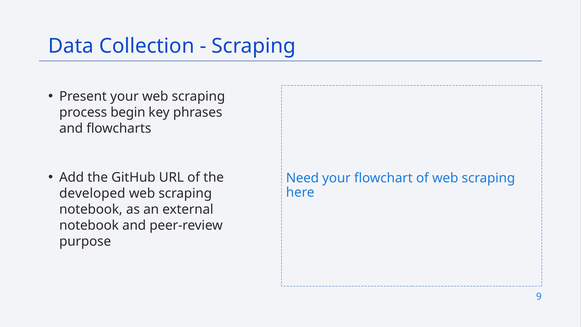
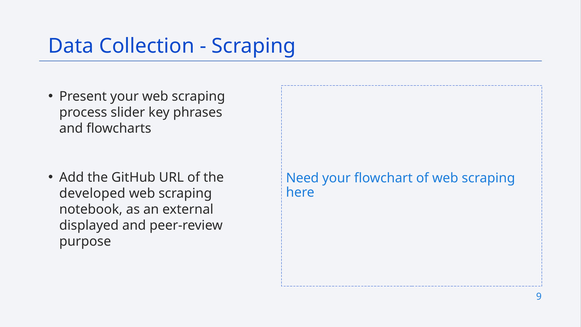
begin: begin -> slider
notebook at (89, 225): notebook -> displayed
